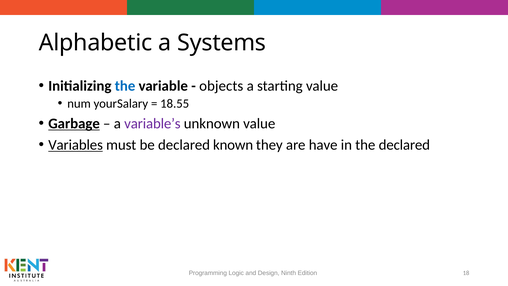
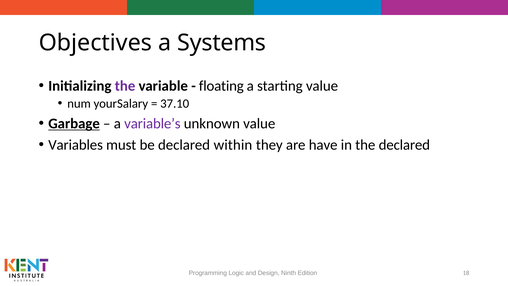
Alphabetic: Alphabetic -> Objectives
the at (125, 86) colour: blue -> purple
objects: objects -> floating
18.55: 18.55 -> 37.10
Variables underline: present -> none
known: known -> within
